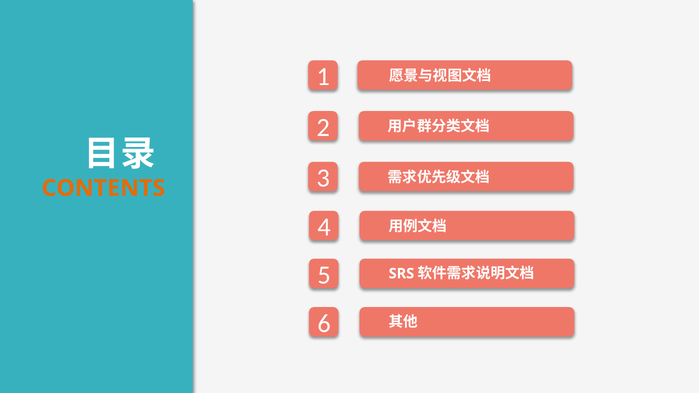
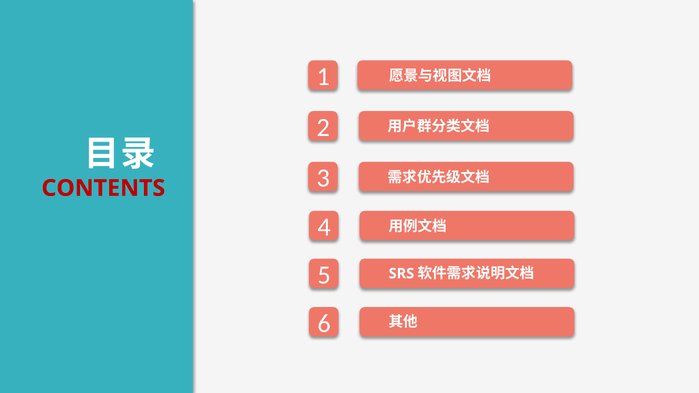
CONTENTS colour: orange -> red
